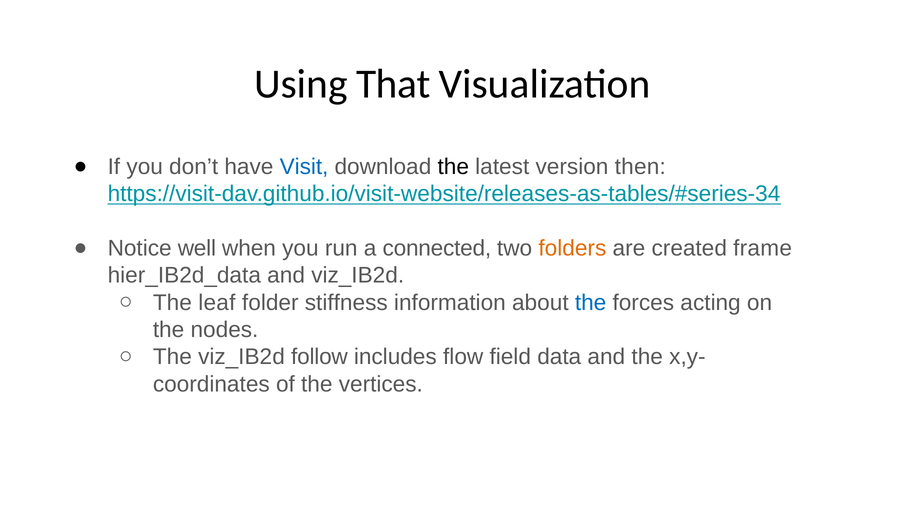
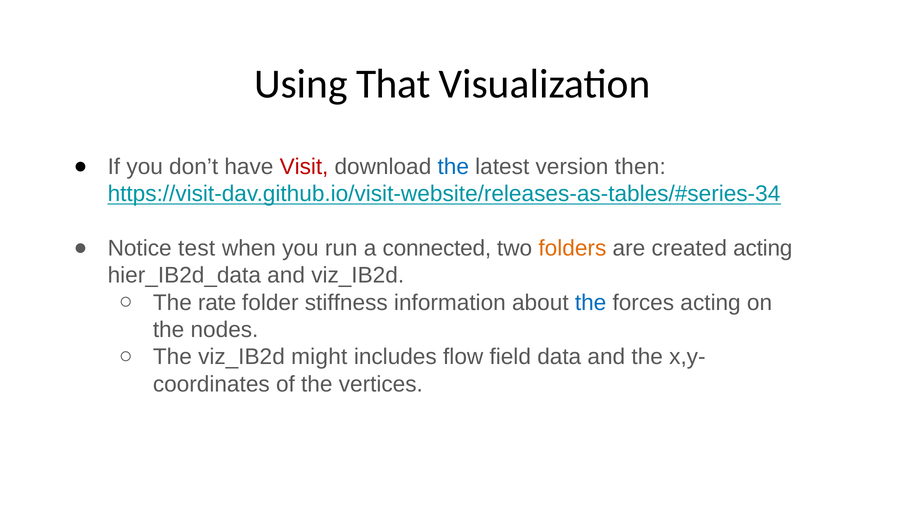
Visit colour: blue -> red
the at (453, 167) colour: black -> blue
well: well -> test
created frame: frame -> acting
leaf: leaf -> rate
follow: follow -> might
